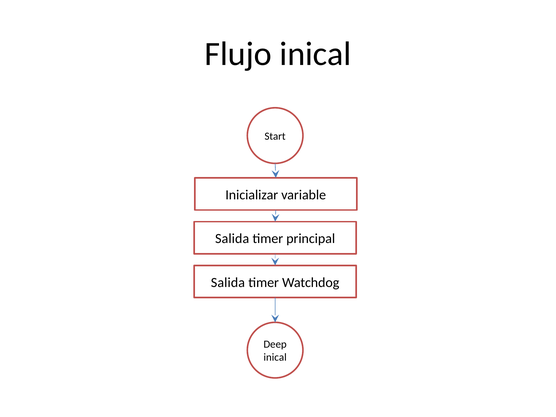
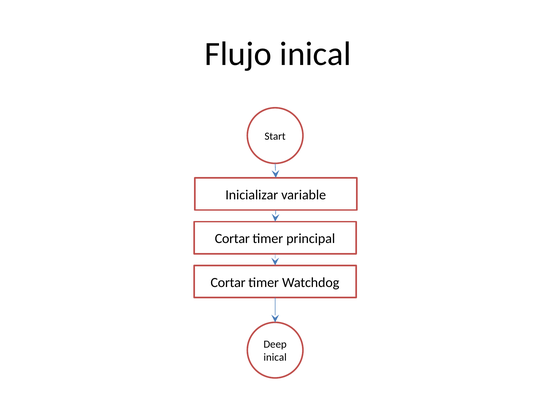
Salida at (232, 239): Salida -> Cortar
Salida at (228, 282): Salida -> Cortar
